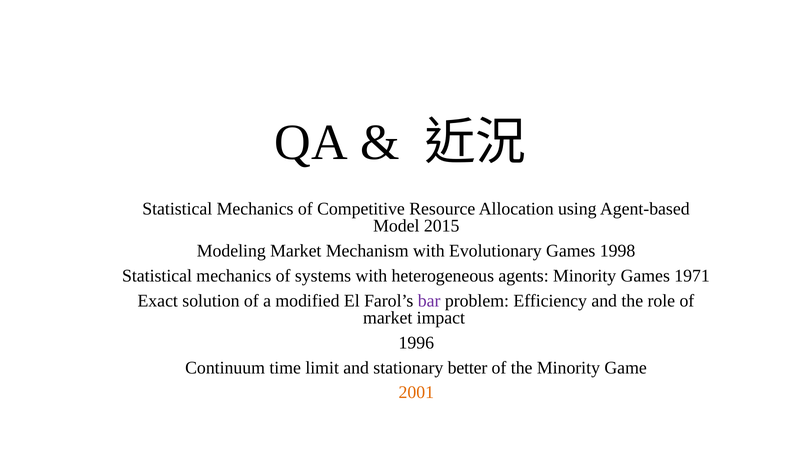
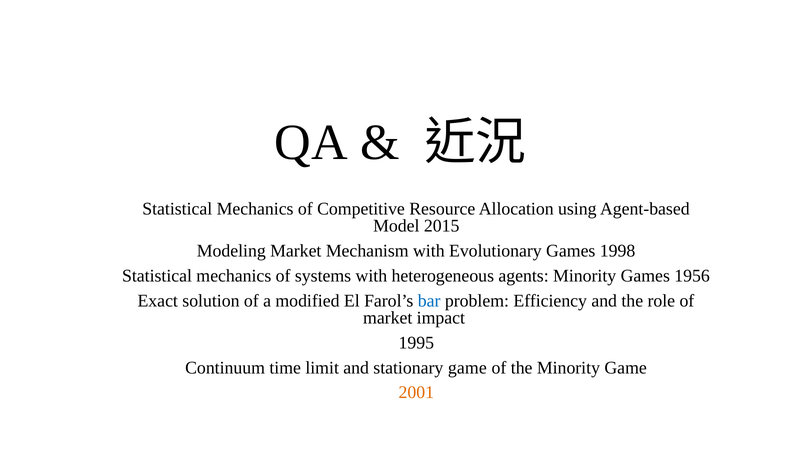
1971: 1971 -> 1956
bar colour: purple -> blue
1996: 1996 -> 1995
stationary better: better -> game
